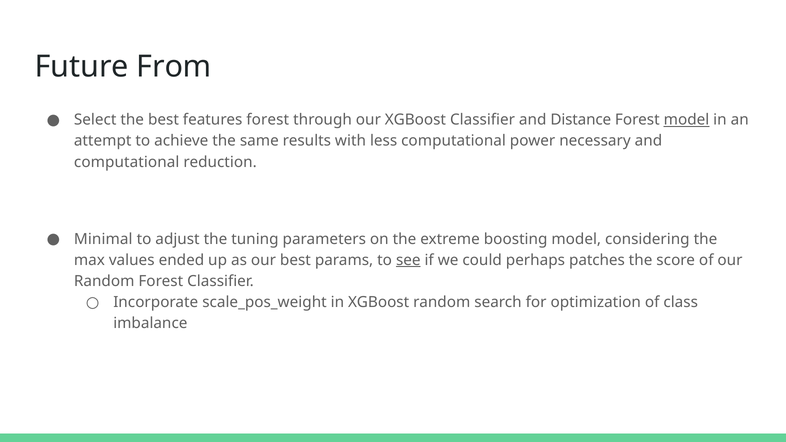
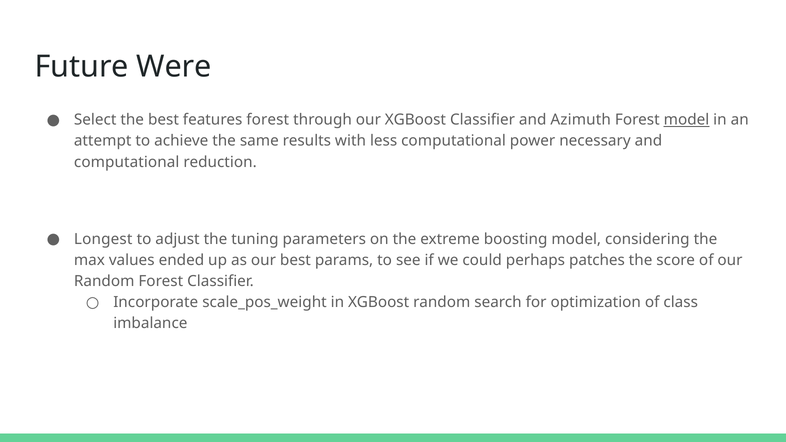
From: From -> Were
Distance: Distance -> Azimuth
Minimal: Minimal -> Longest
see underline: present -> none
